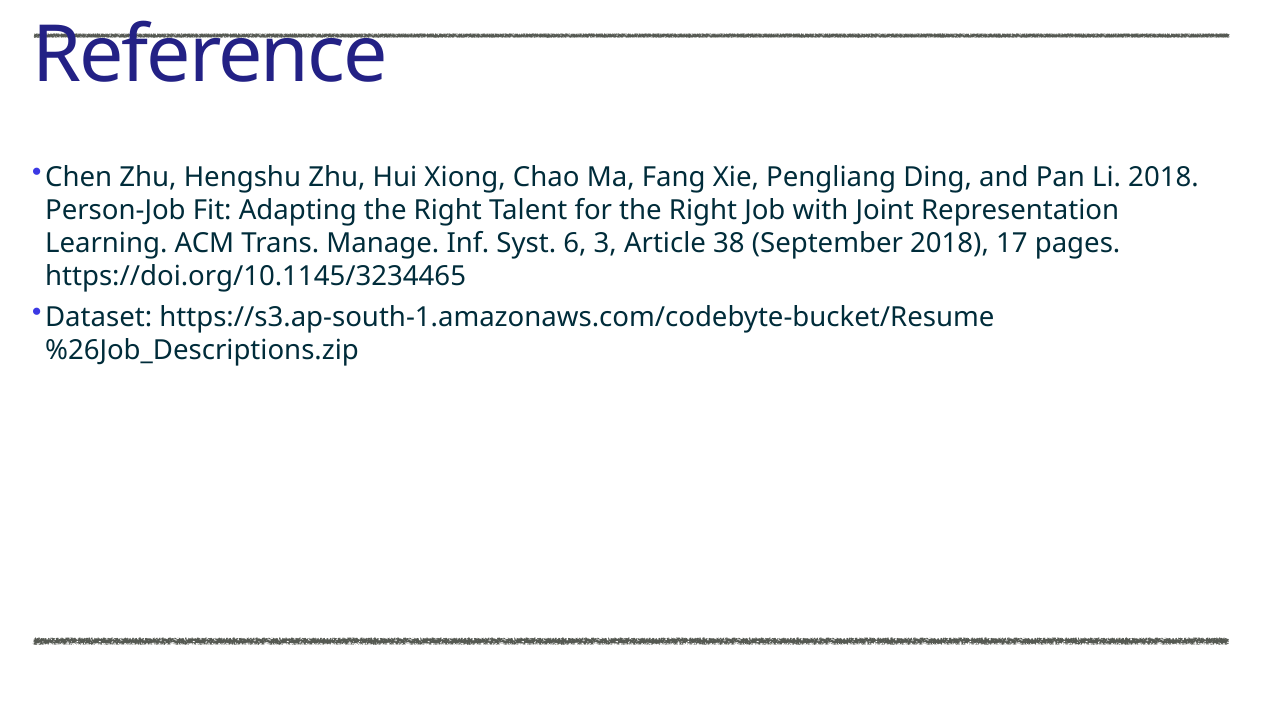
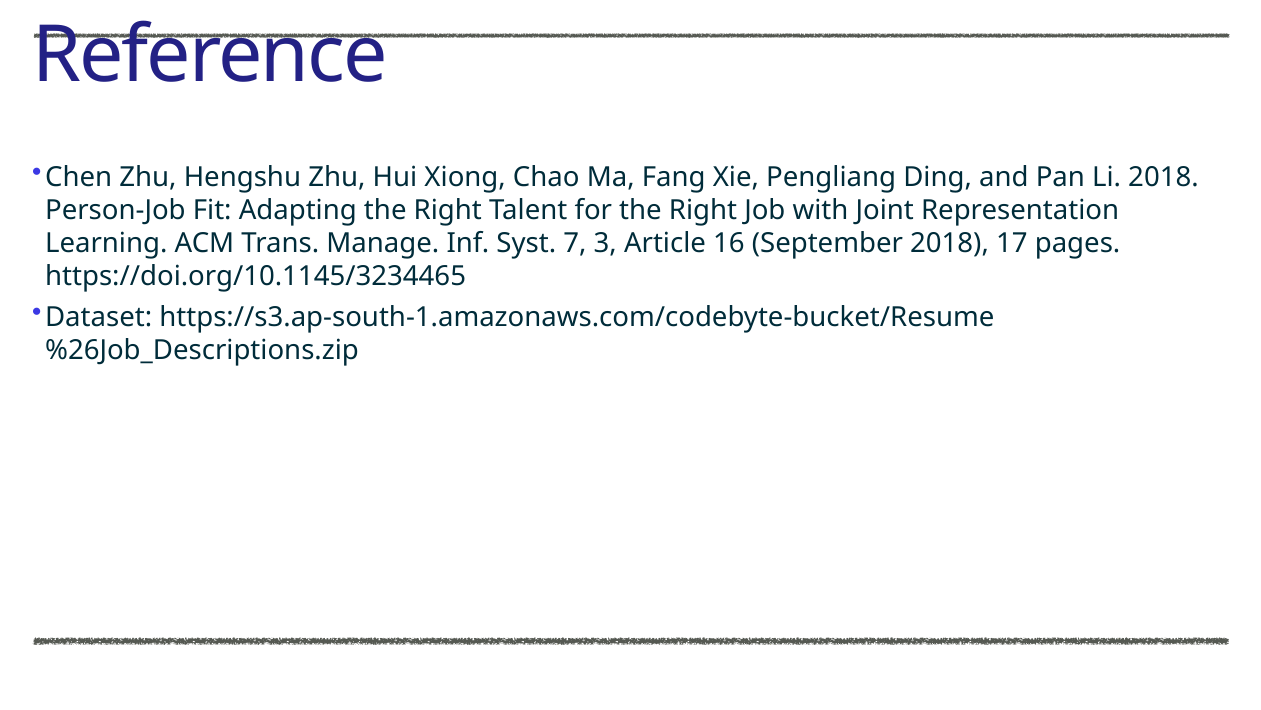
6: 6 -> 7
38: 38 -> 16
